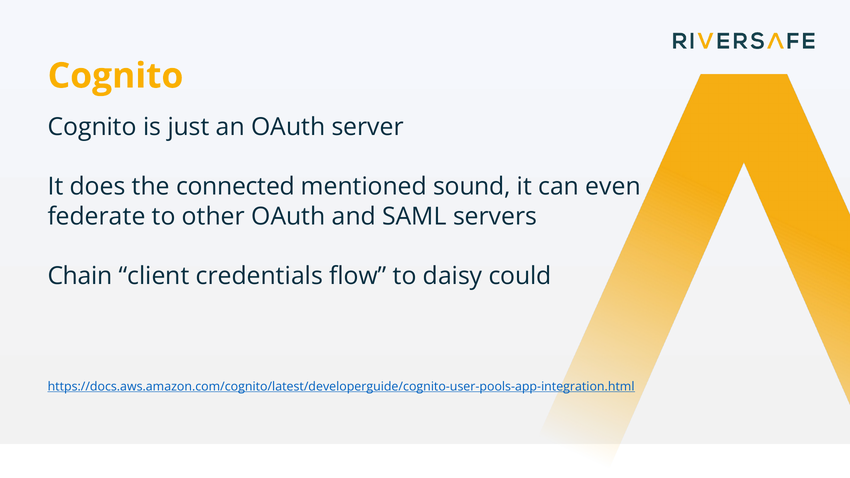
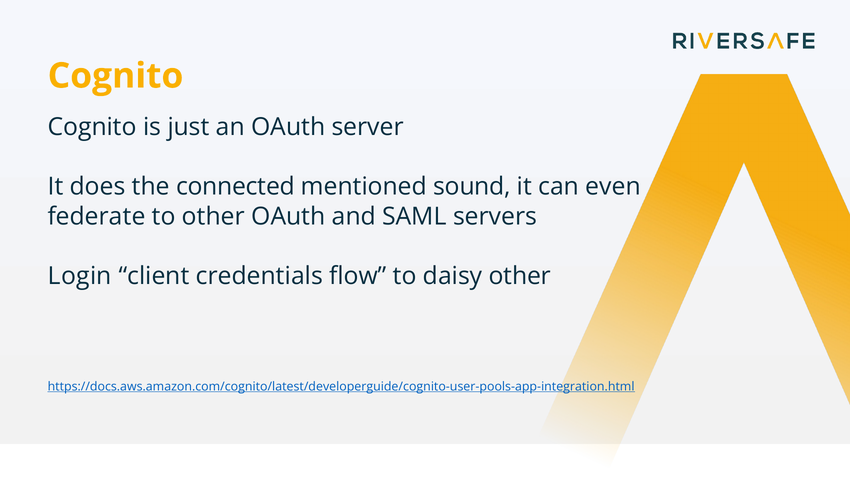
Chain: Chain -> Login
daisy could: could -> other
